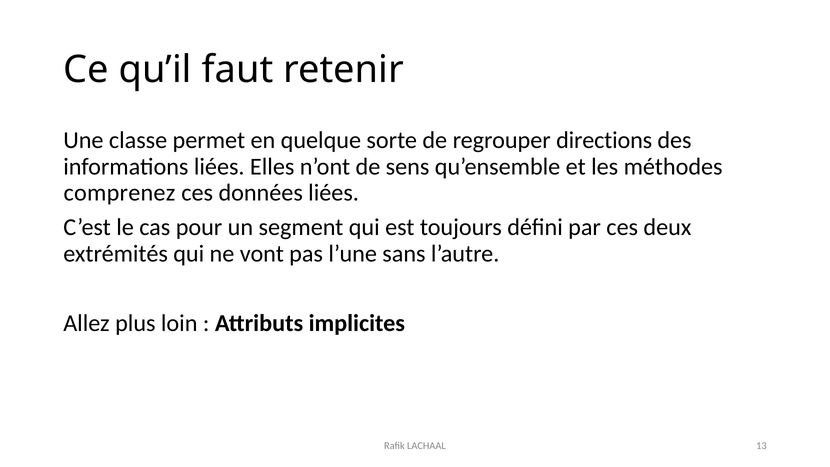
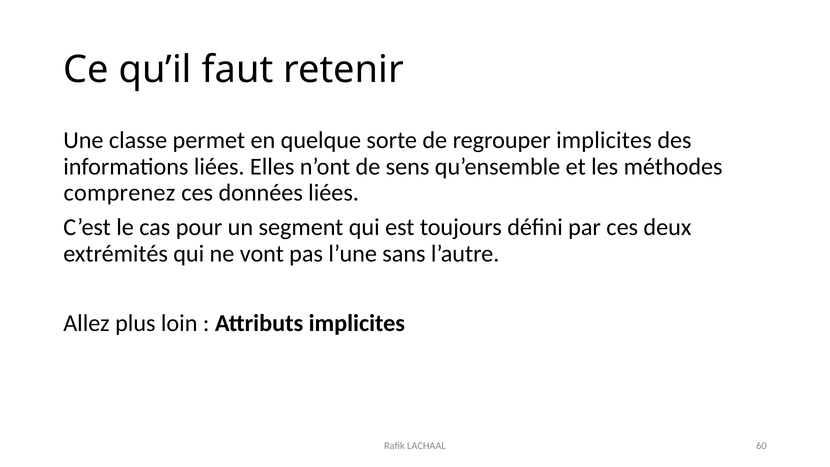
regrouper directions: directions -> implicites
13: 13 -> 60
